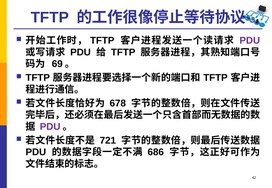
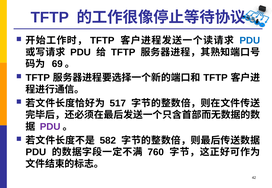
PDU at (250, 41) colour: purple -> blue
678: 678 -> 517
721: 721 -> 582
686: 686 -> 760
